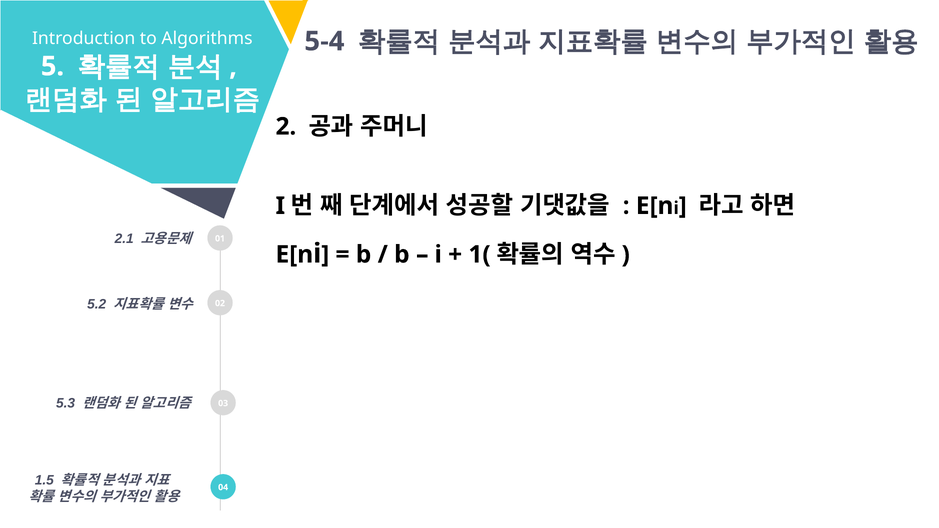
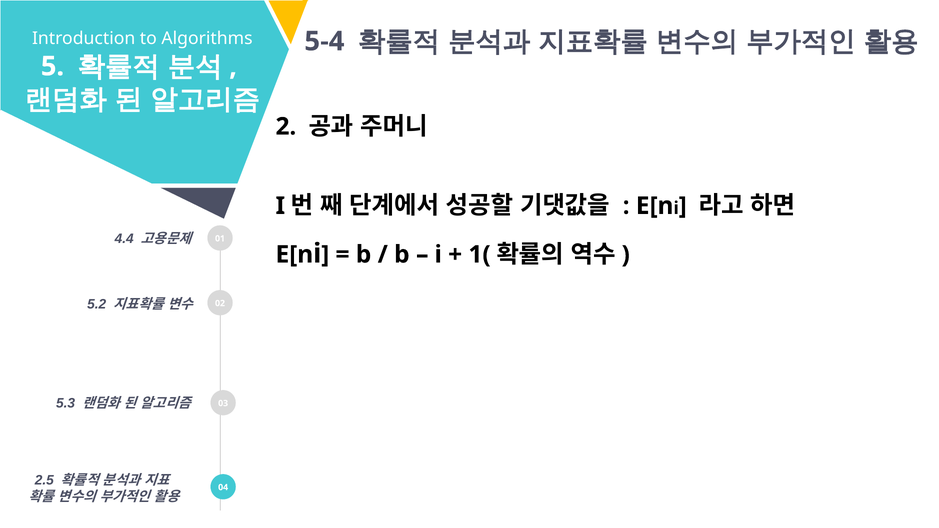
2.1: 2.1 -> 4.4
1.5: 1.5 -> 2.5
